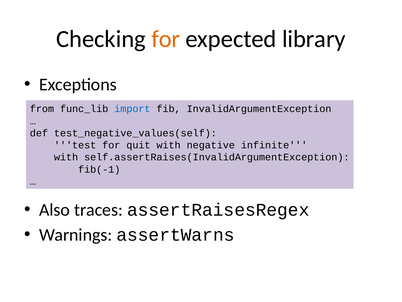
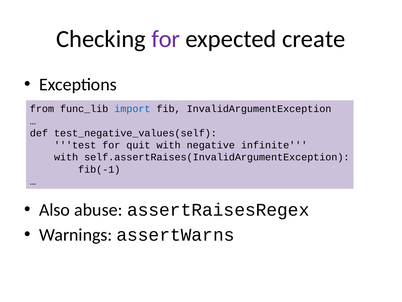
for at (166, 39) colour: orange -> purple
library: library -> create
traces: traces -> abuse
